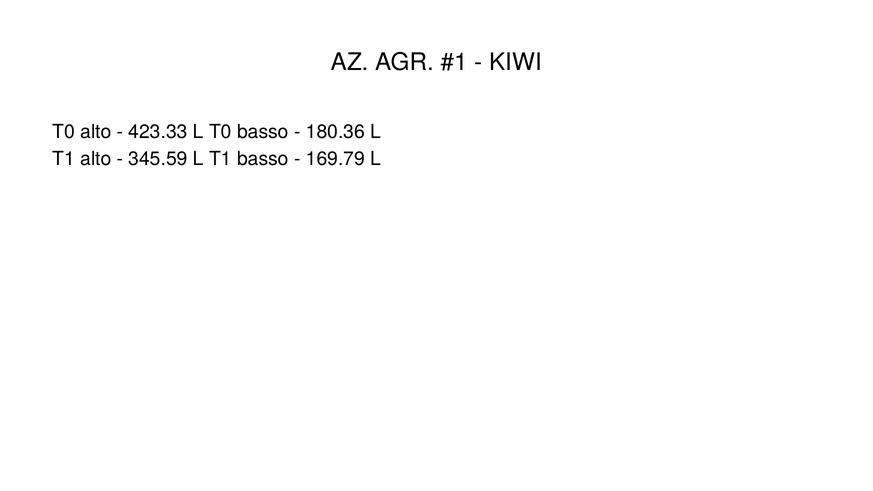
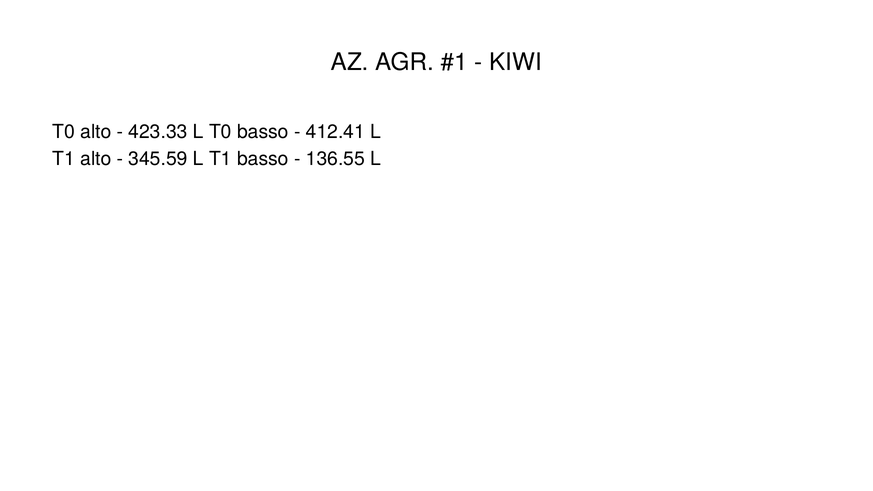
180.36: 180.36 -> 412.41
169.79: 169.79 -> 136.55
